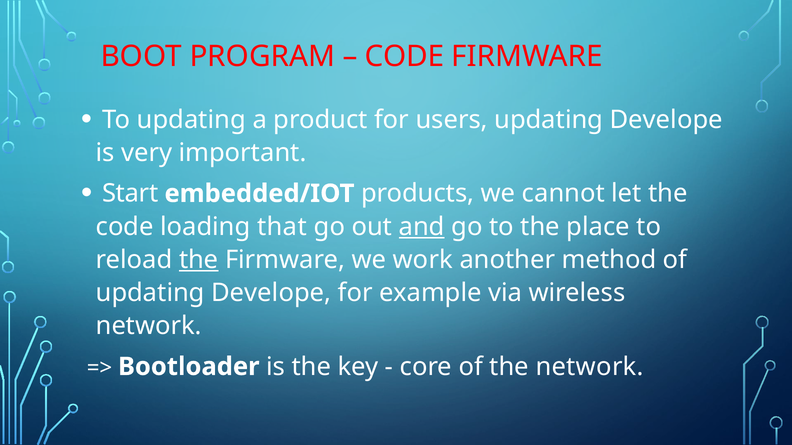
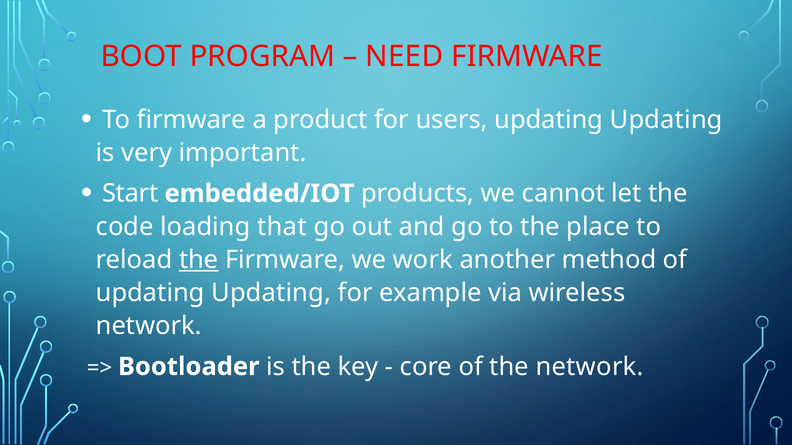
CODE at (405, 57): CODE -> NEED
To updating: updating -> firmware
users updating Develope: Develope -> Updating
and underline: present -> none
Develope at (271, 293): Develope -> Updating
